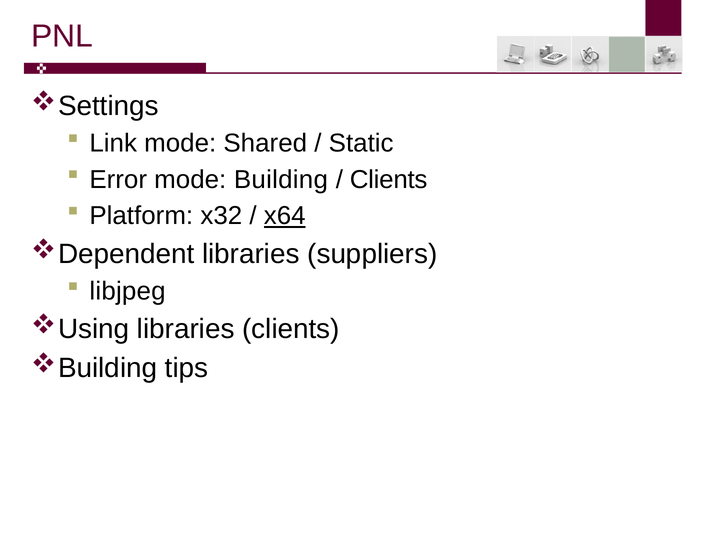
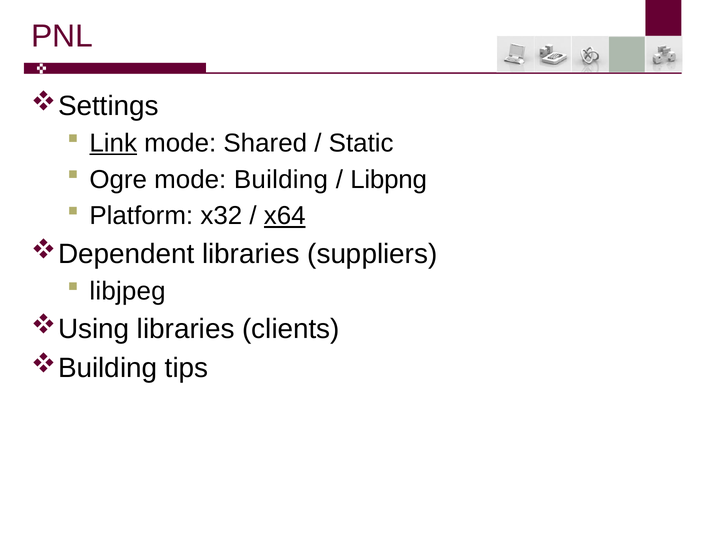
Link underline: none -> present
Error: Error -> Ogre
Clients at (389, 180): Clients -> Libpng
